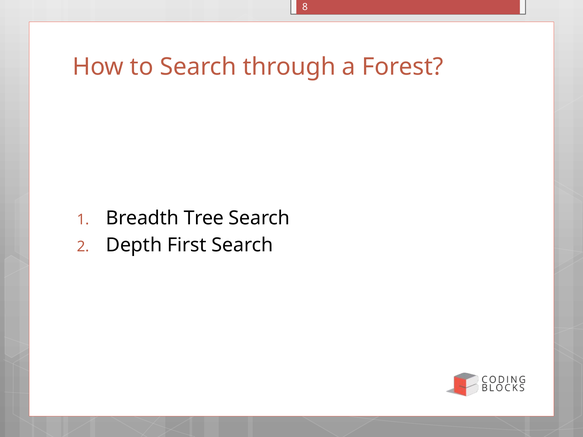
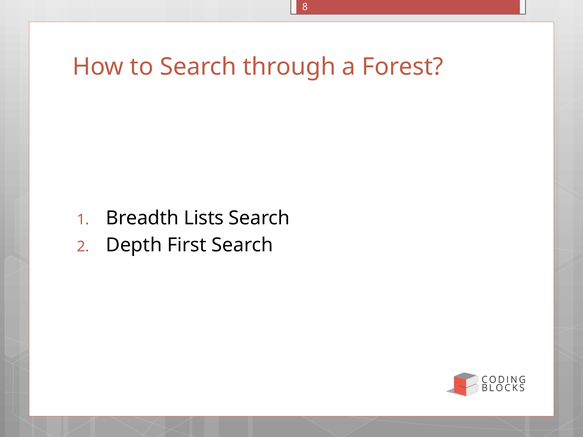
Tree: Tree -> Lists
